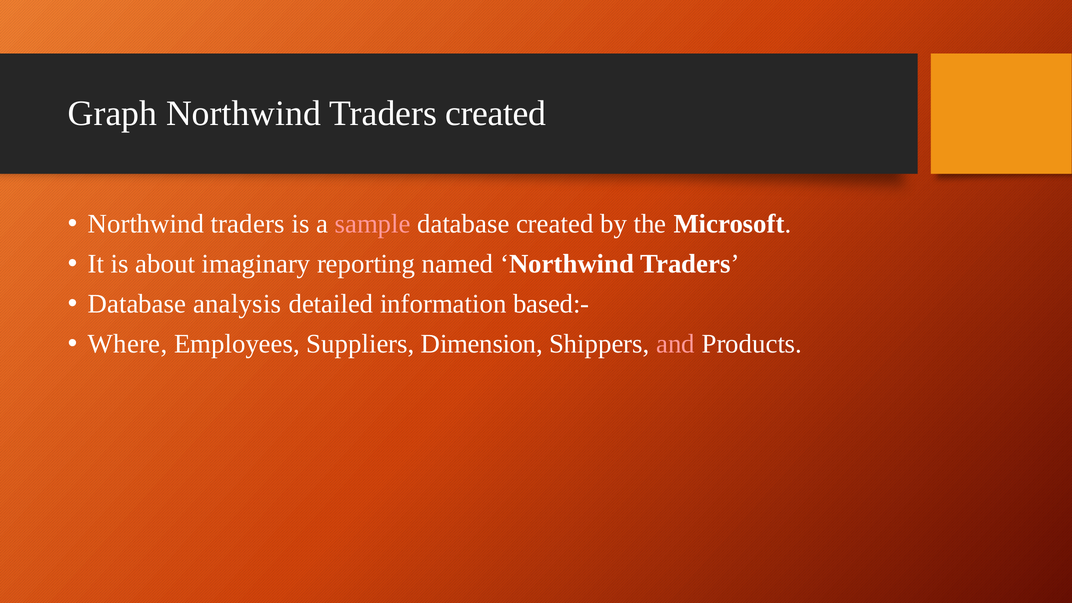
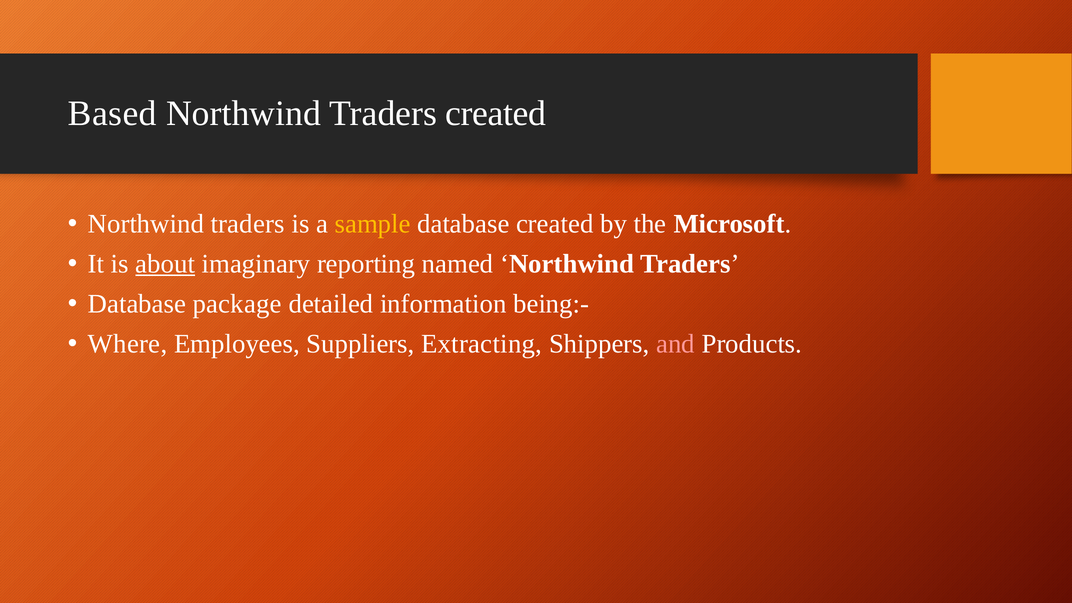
Graph: Graph -> Based
sample colour: pink -> yellow
about underline: none -> present
analysis: analysis -> package
based:-: based:- -> being:-
Dimension: Dimension -> Extracting
